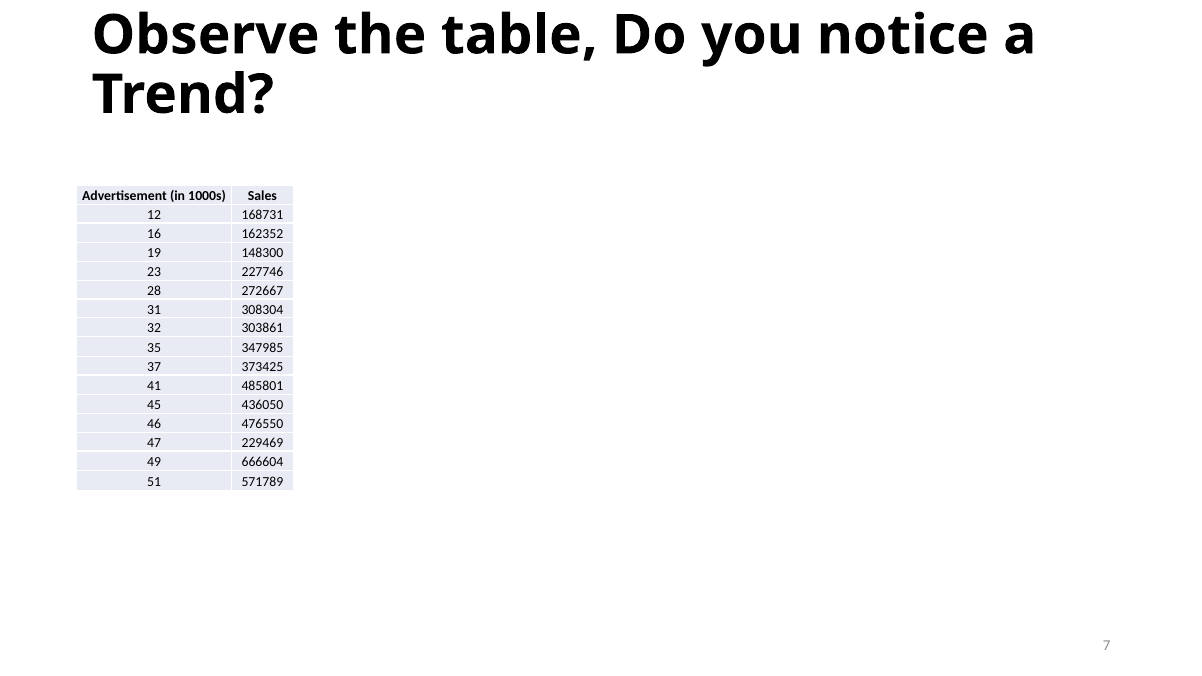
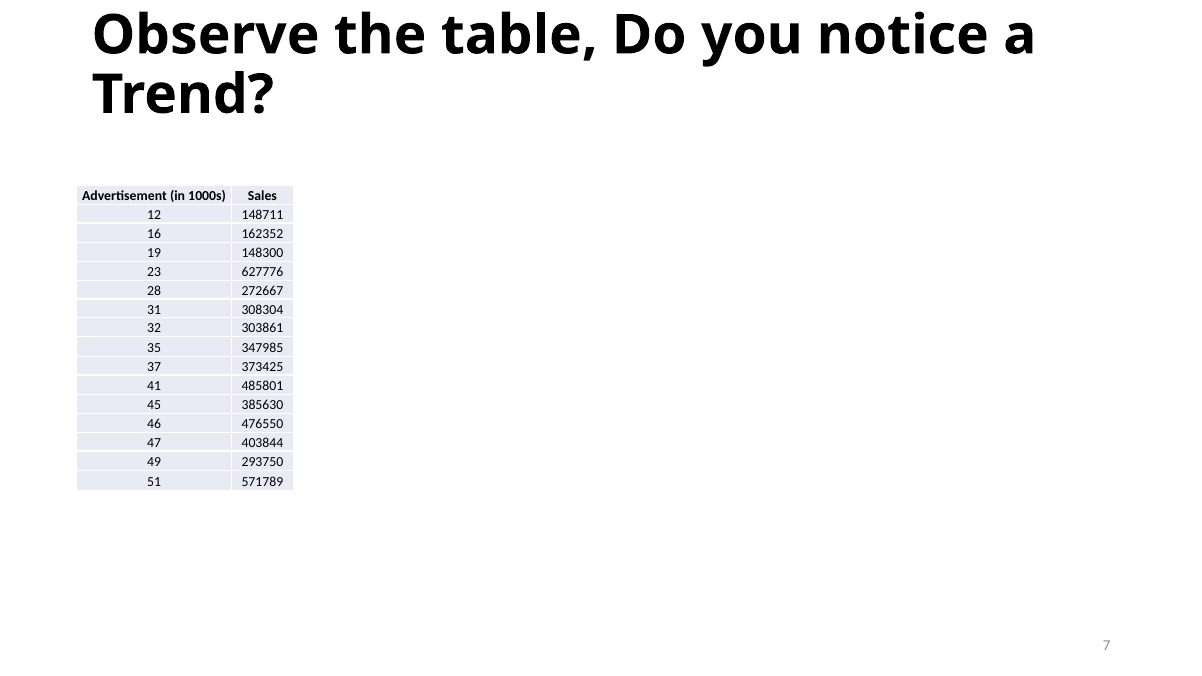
168731: 168731 -> 148711
227746: 227746 -> 627776
436050: 436050 -> 385630
229469: 229469 -> 403844
666604: 666604 -> 293750
